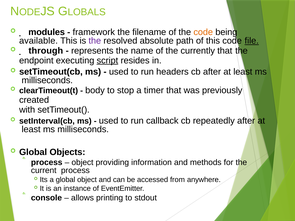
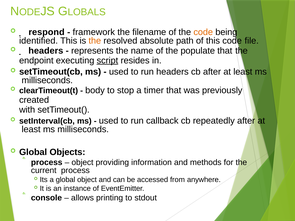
modules: modules -> respond
available: available -> identified
the at (95, 41) colour: purple -> orange
file underline: present -> none
through at (46, 51): through -> headers
currently: currently -> populate
